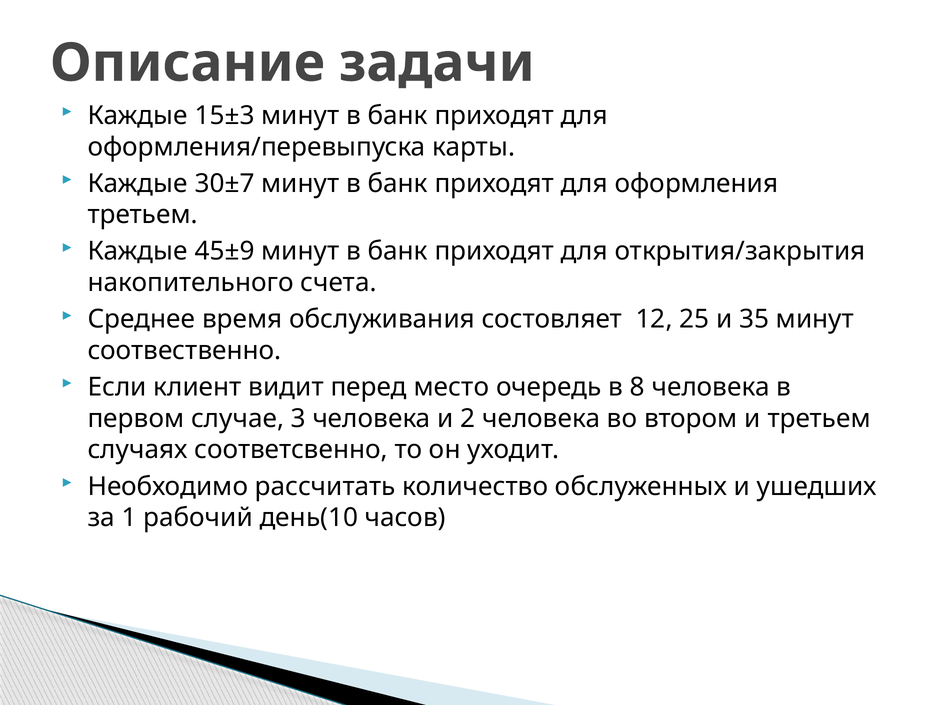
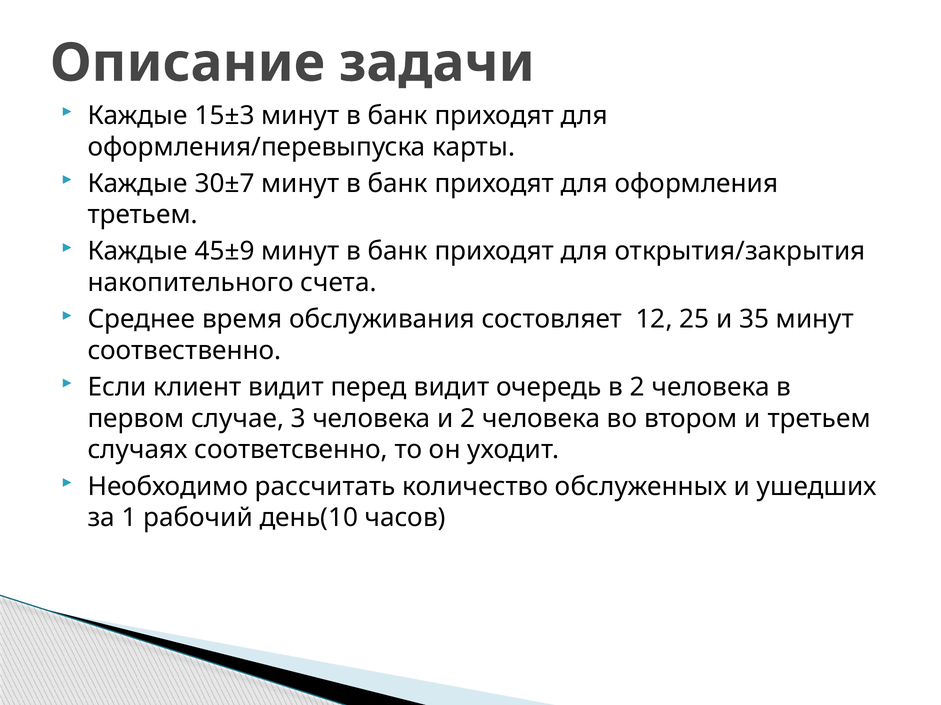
перед место: место -> видит
в 8: 8 -> 2
